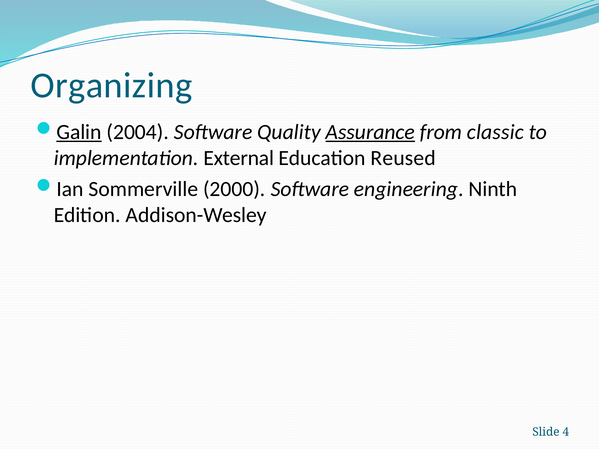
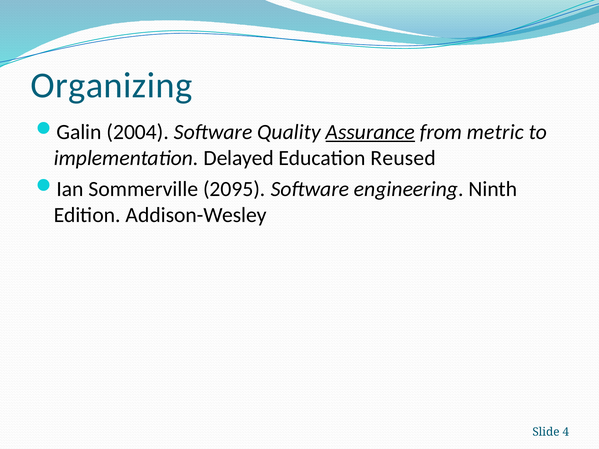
Galin underline: present -> none
classic: classic -> metric
External: External -> Delayed
2000: 2000 -> 2095
